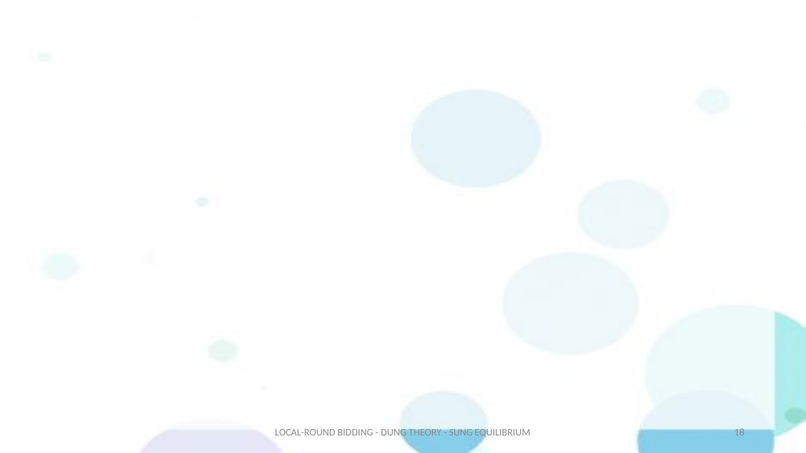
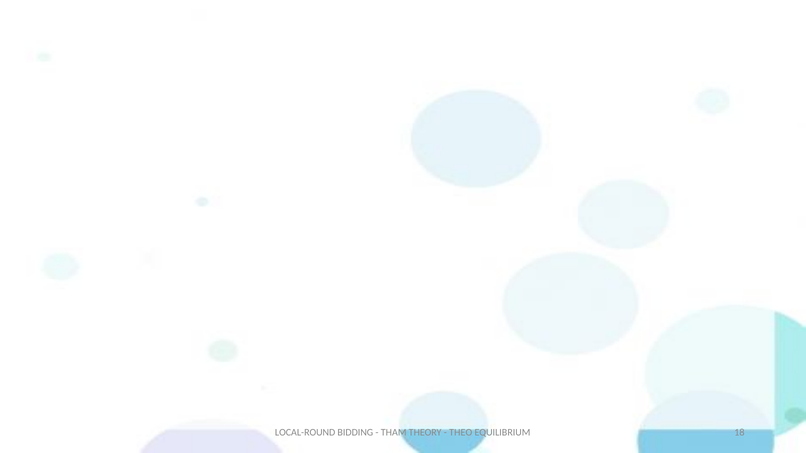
DUNG: DUNG -> THAM
SUNG: SUNG -> THEO
